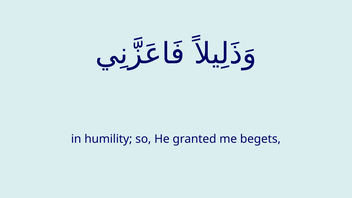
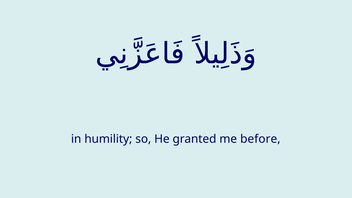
begets: begets -> before
